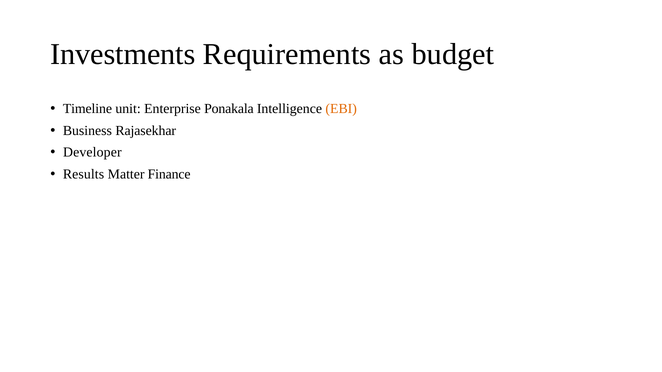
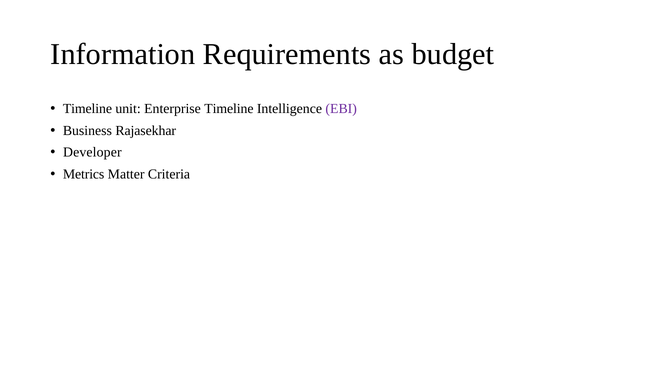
Investments: Investments -> Information
Enterprise Ponakala: Ponakala -> Timeline
EBI colour: orange -> purple
Results: Results -> Metrics
Finance: Finance -> Criteria
